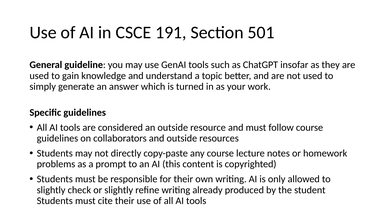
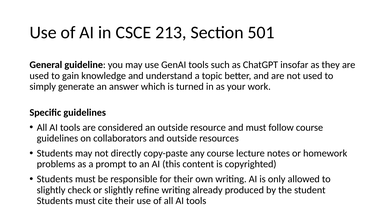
191: 191 -> 213
